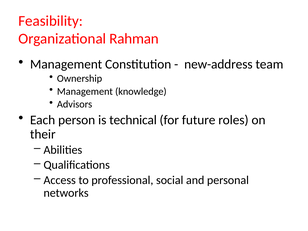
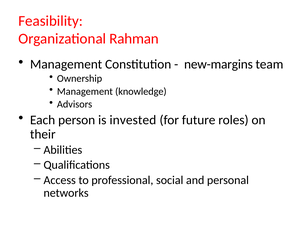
new-address: new-address -> new-margins
technical: technical -> invested
